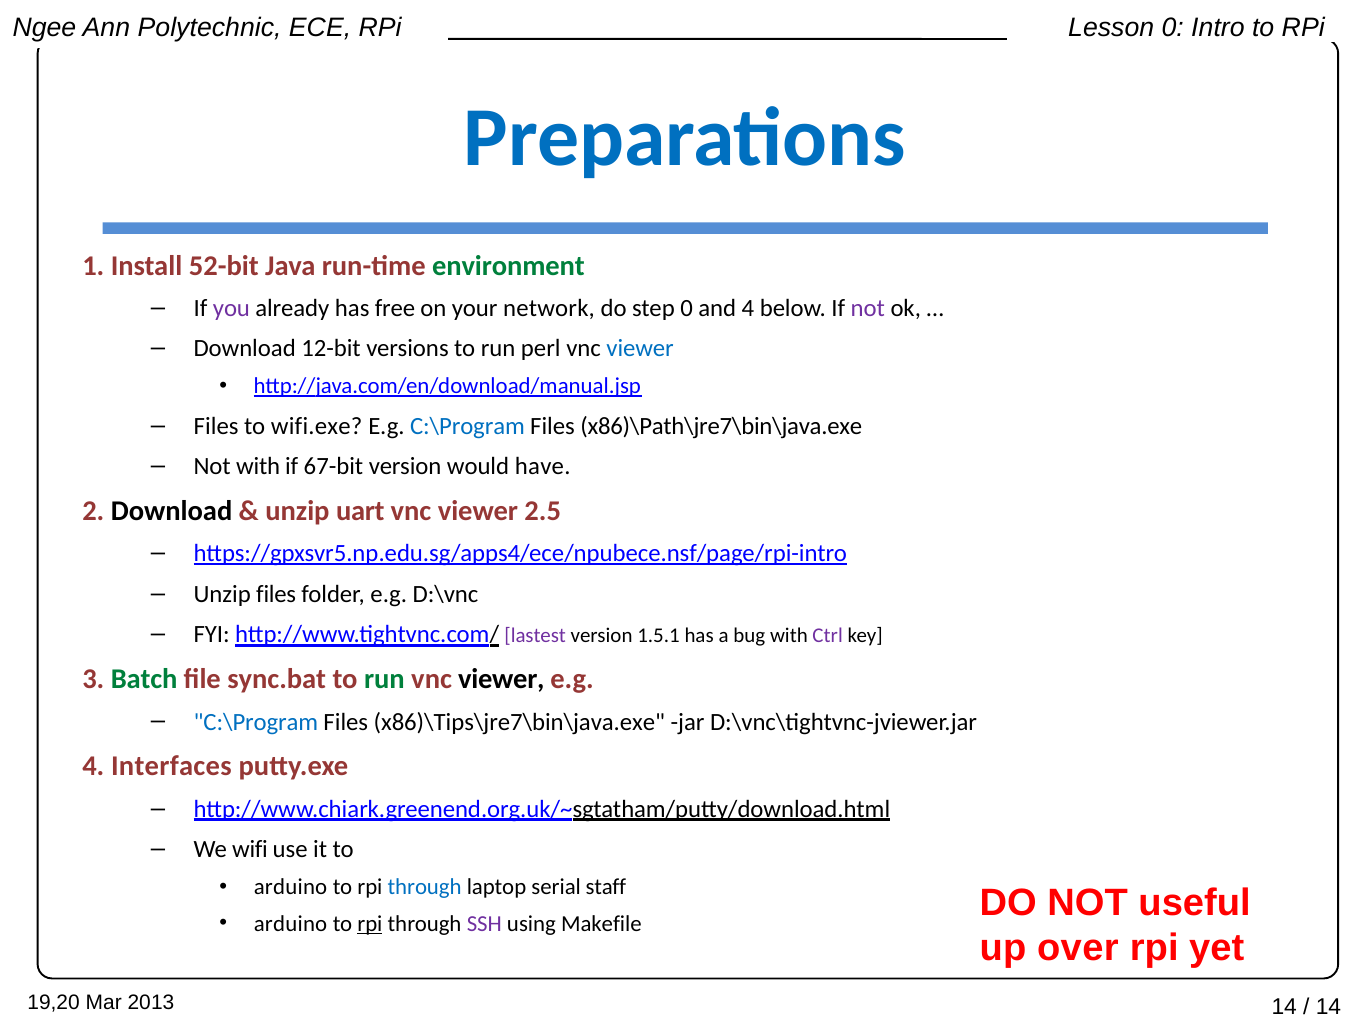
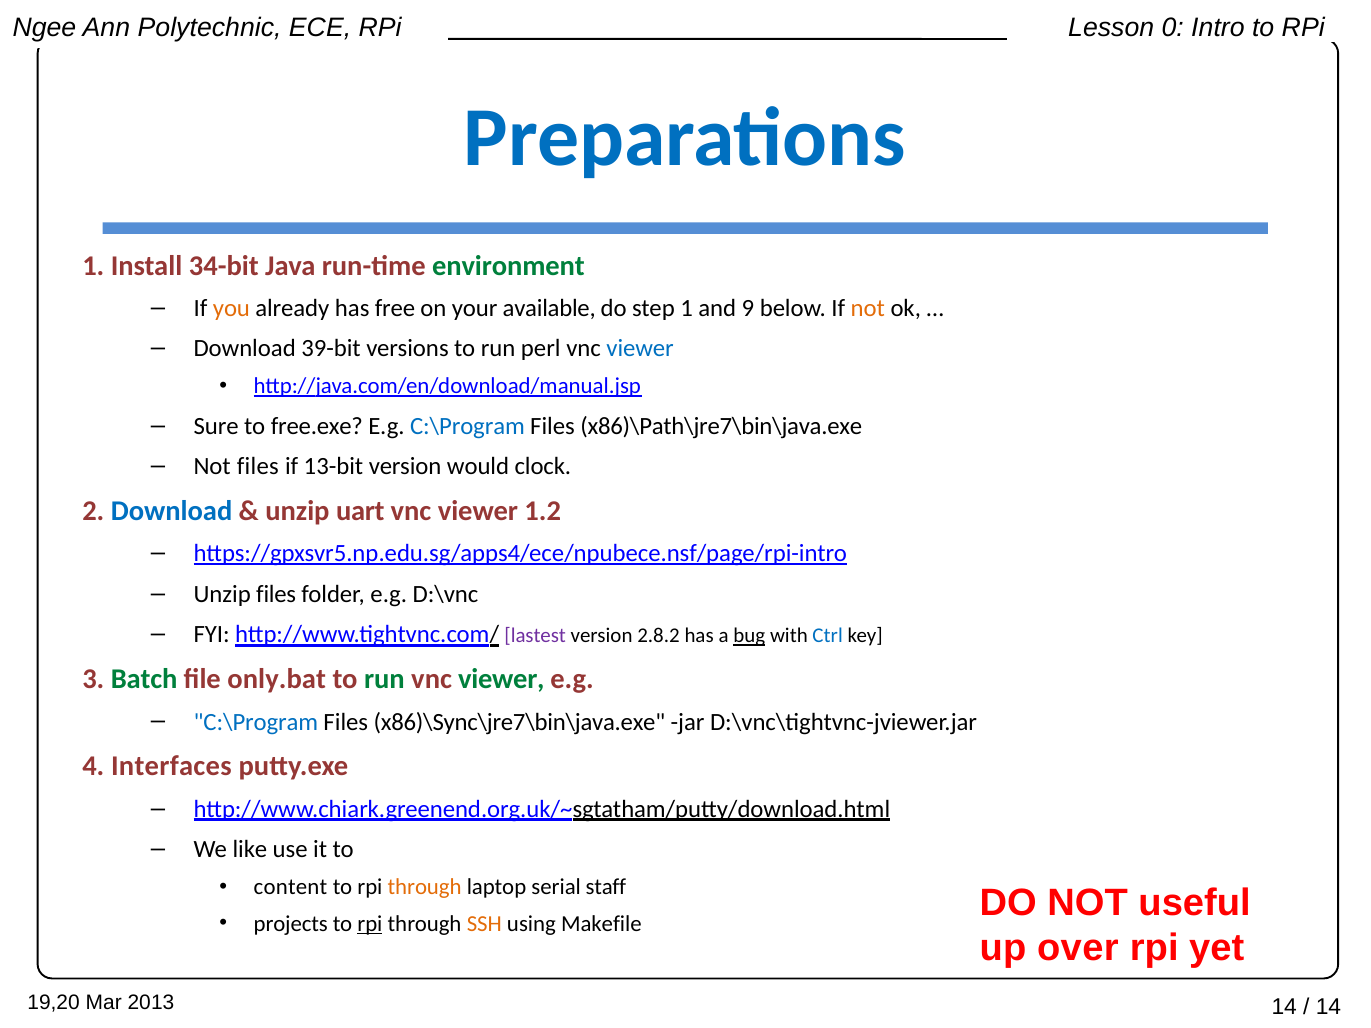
52-bit: 52-bit -> 34-bit
you colour: purple -> orange
network: network -> available
step 0: 0 -> 1
and 4: 4 -> 9
not at (868, 308) colour: purple -> orange
12-bit: 12-bit -> 39-bit
Files at (216, 426): Files -> Sure
wifi.exe: wifi.exe -> free.exe
Not with: with -> files
67-bit: 67-bit -> 13-bit
have: have -> clock
Download at (172, 511) colour: black -> blue
2.5: 2.5 -> 1.2
1.5.1: 1.5.1 -> 2.8.2
bug underline: none -> present
Ctrl colour: purple -> blue
sync.bat: sync.bat -> only.bat
viewer at (501, 680) colour: black -> green
x86)\Tips\jre7\bin\java.exe: x86)\Tips\jre7\bin\java.exe -> x86)\Sync\jre7\bin\java.exe
wifi: wifi -> like
arduino at (291, 887): arduino -> content
through at (425, 887) colour: blue -> orange
arduino at (291, 924): arduino -> projects
SSH colour: purple -> orange
